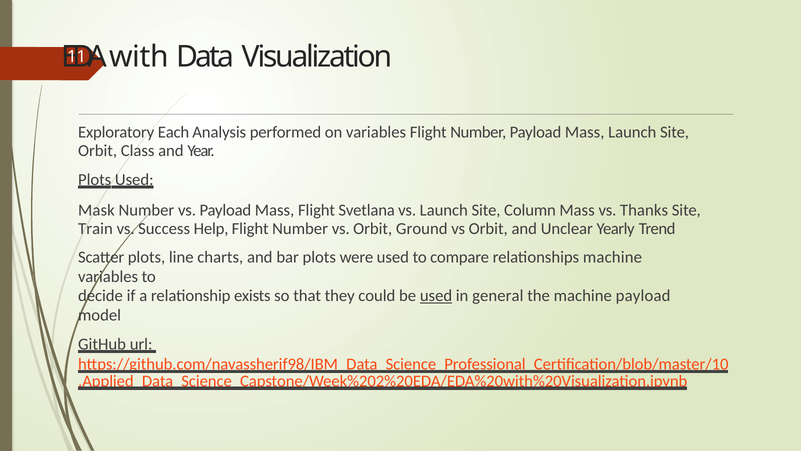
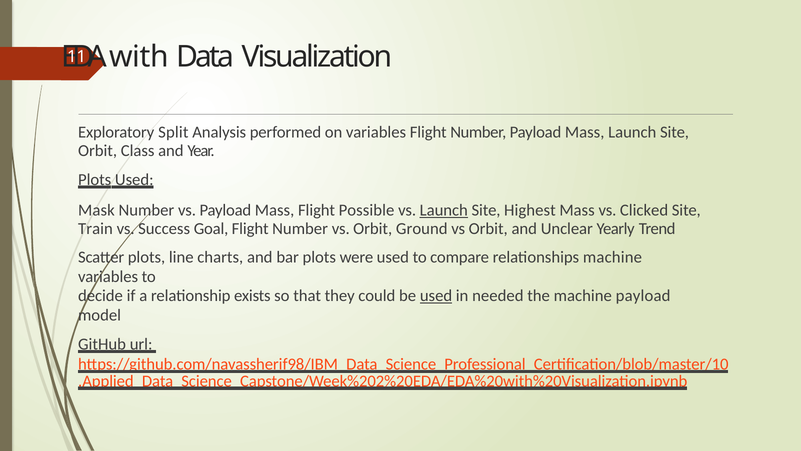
Each: Each -> Split
Svetlana: Svetlana -> Possible
Launch at (444, 210) underline: none -> present
Column: Column -> Highest
Thanks: Thanks -> Clicked
Help: Help -> Goal
general: general -> needed
